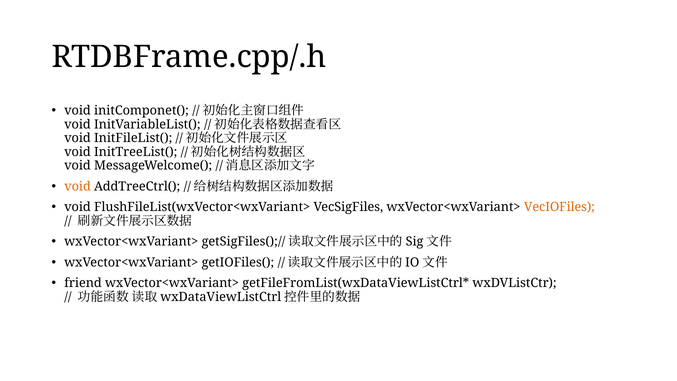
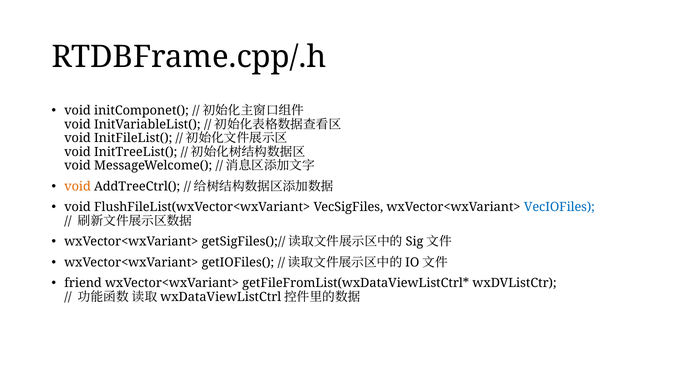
VecIOFiles colour: orange -> blue
